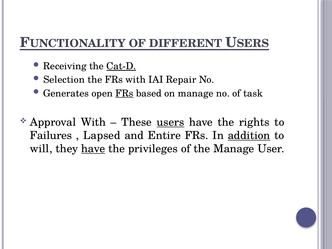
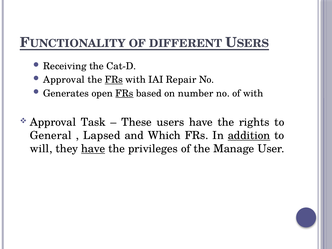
Cat-D underline: present -> none
Selection at (64, 80): Selection -> Approval
FRs at (114, 80) underline: none -> present
on manage: manage -> number
of task: task -> with
Approval With: With -> Task
users underline: present -> none
Failures: Failures -> General
Entire: Entire -> Which
